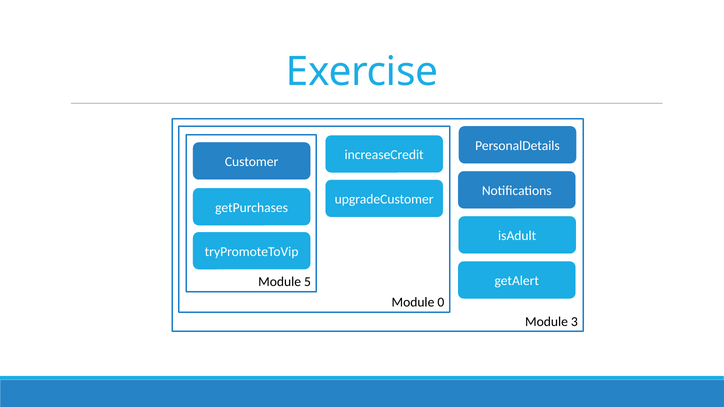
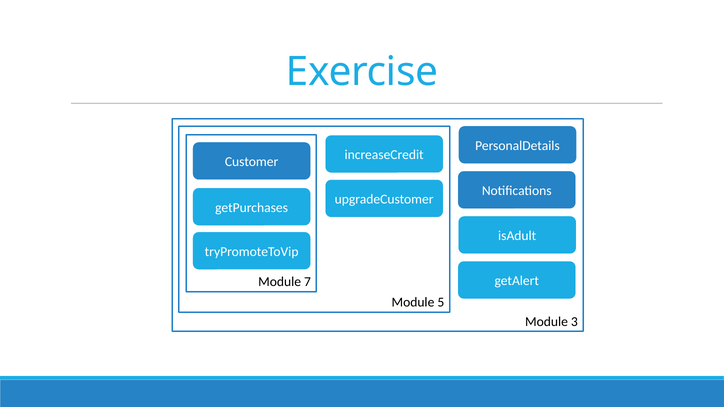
5: 5 -> 7
0: 0 -> 5
